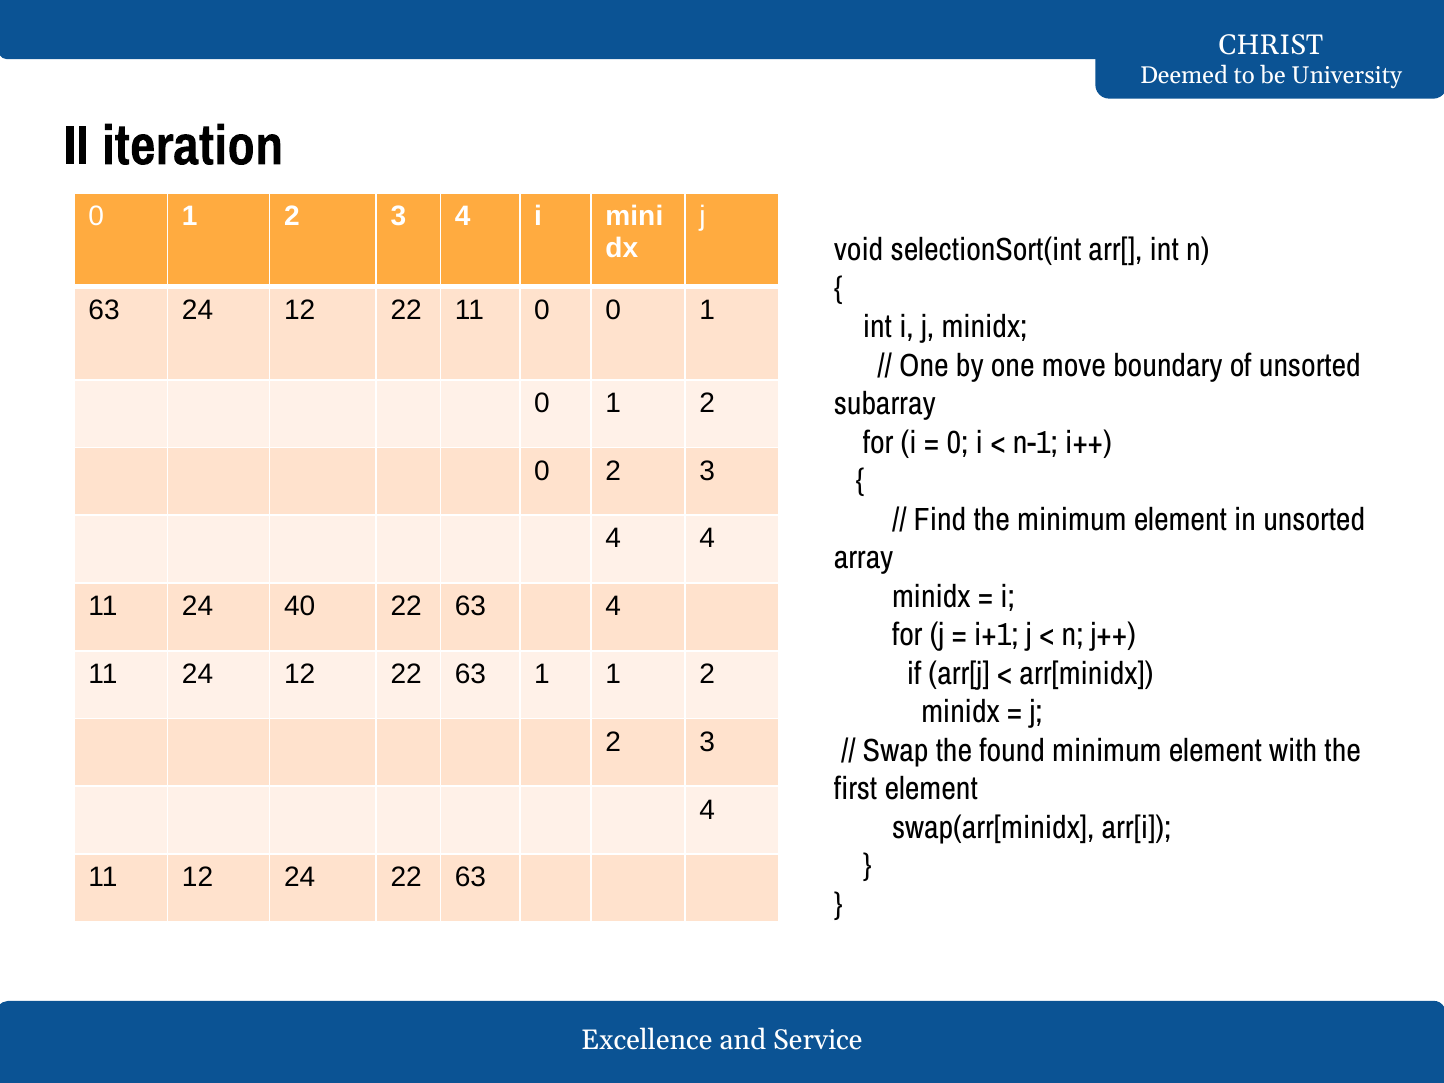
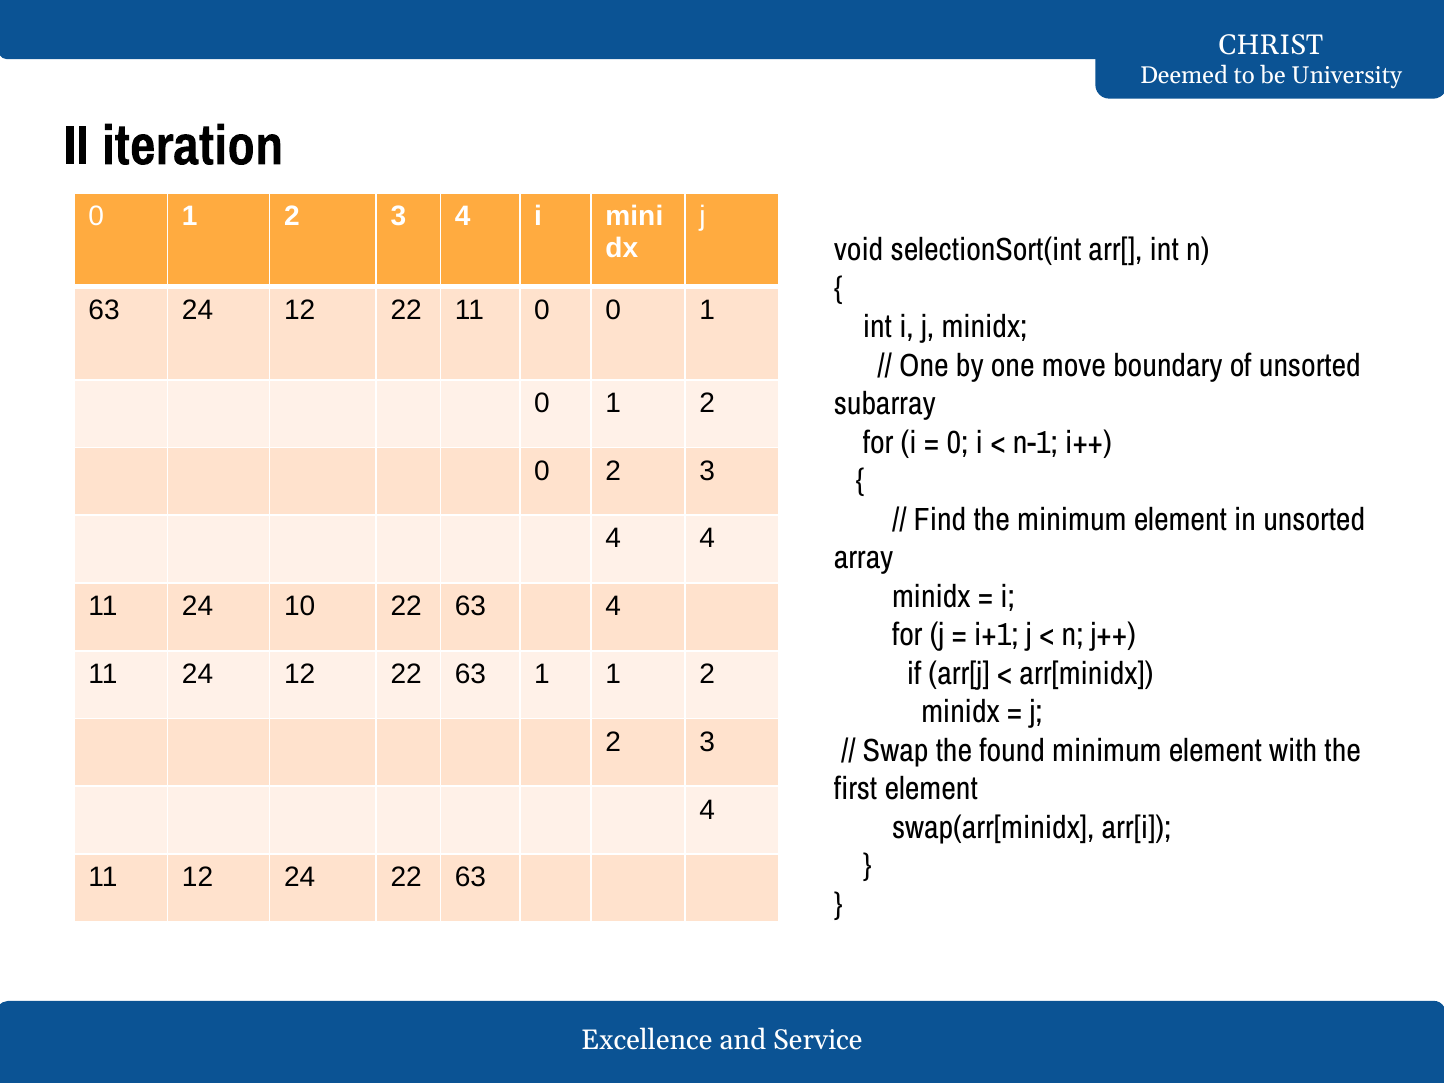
40: 40 -> 10
